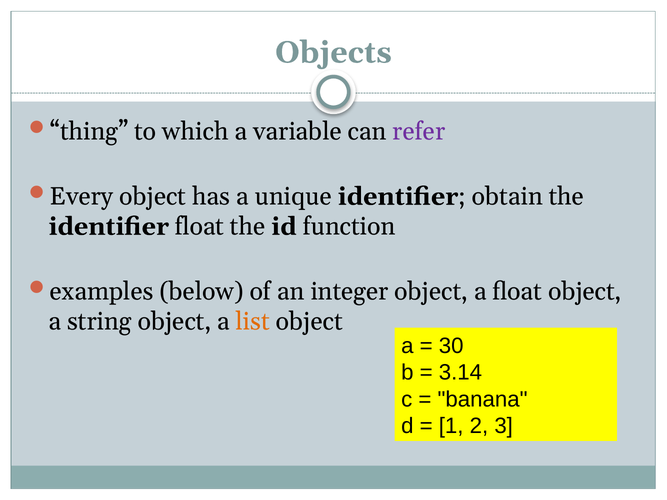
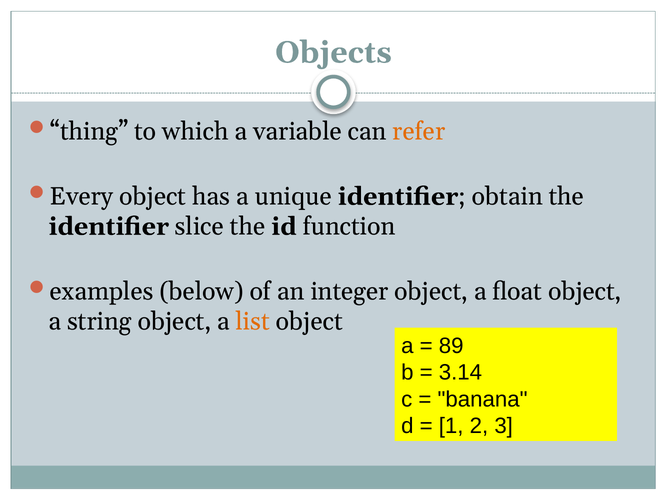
refer colour: purple -> orange
identifier float: float -> slice
30: 30 -> 89
